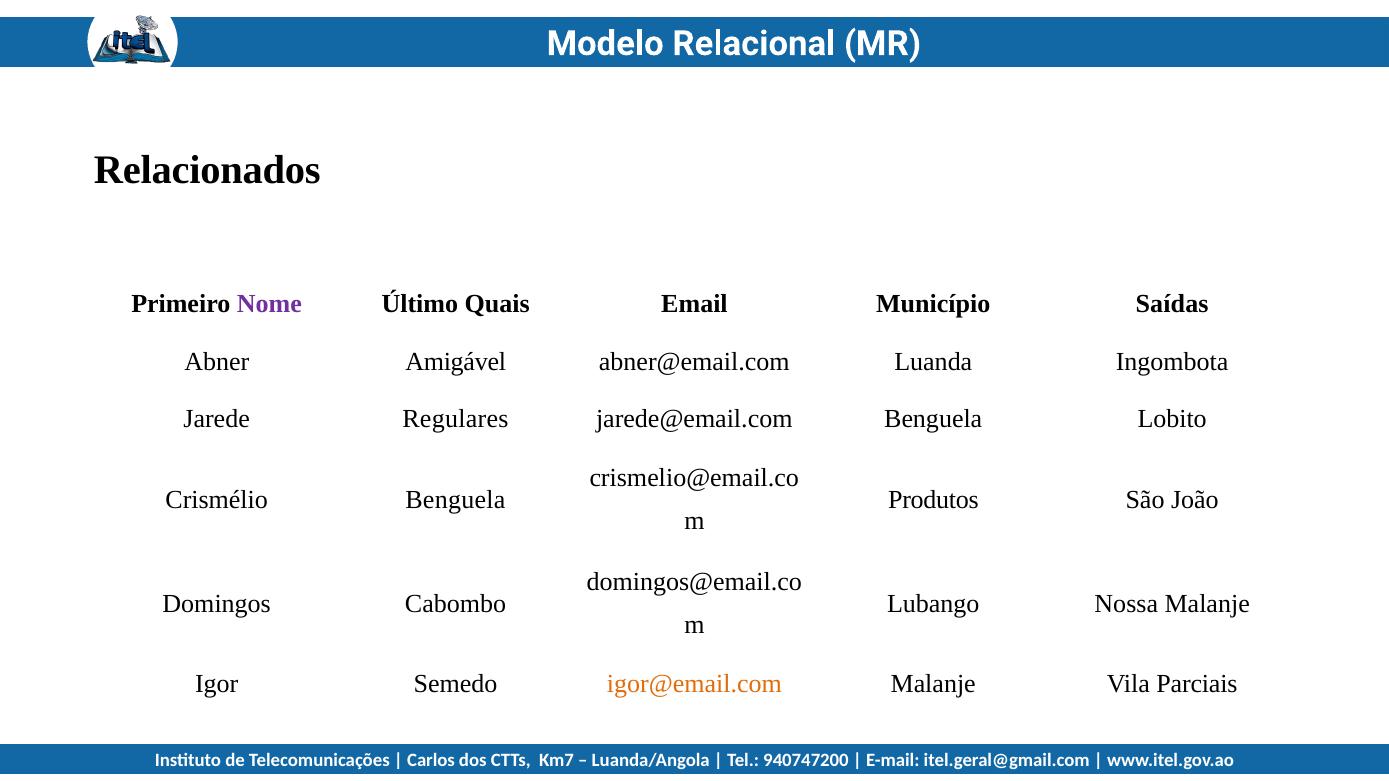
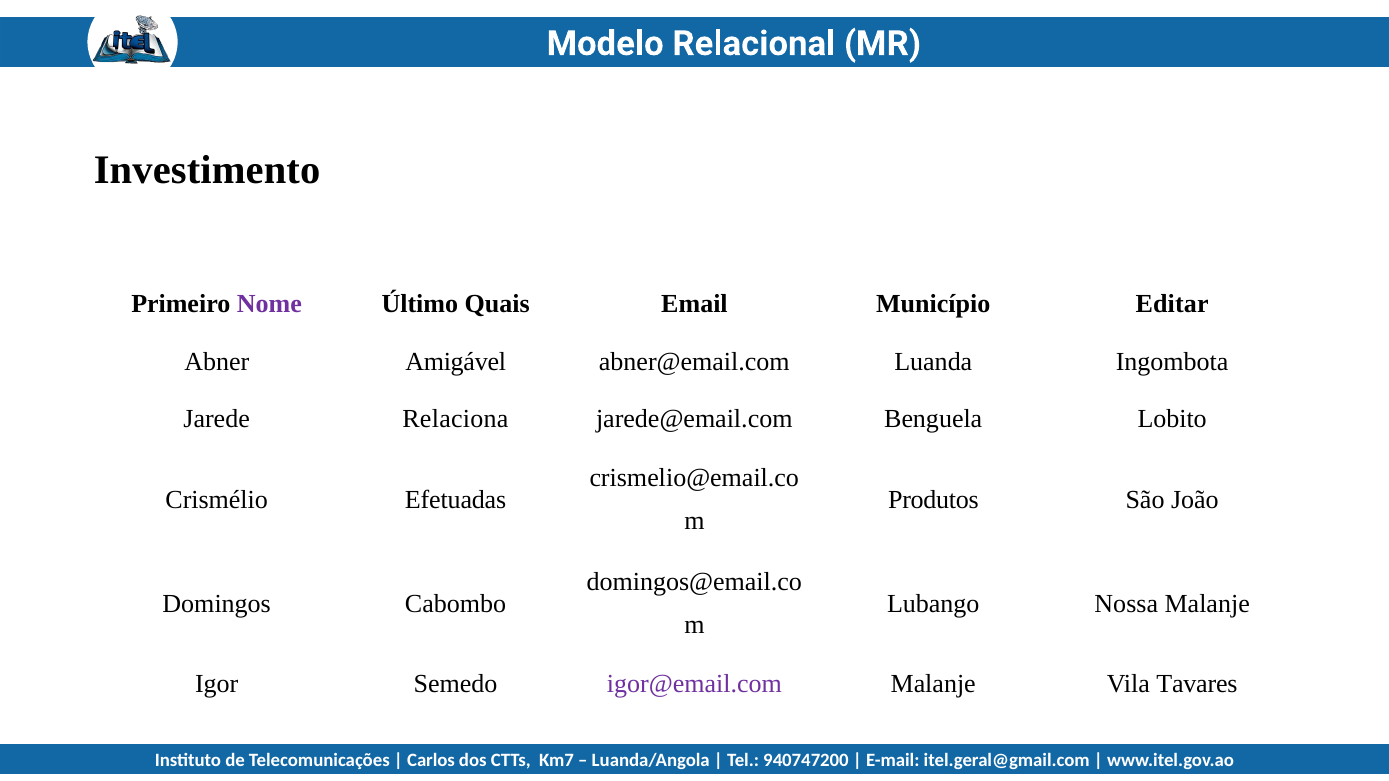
Relacionados: Relacionados -> Investimento
Saídas: Saídas -> Editar
Regulares: Regulares -> Relaciona
Crismélio Benguela: Benguela -> Efetuadas
igor@email.com colour: orange -> purple
Parciais: Parciais -> Tavares
